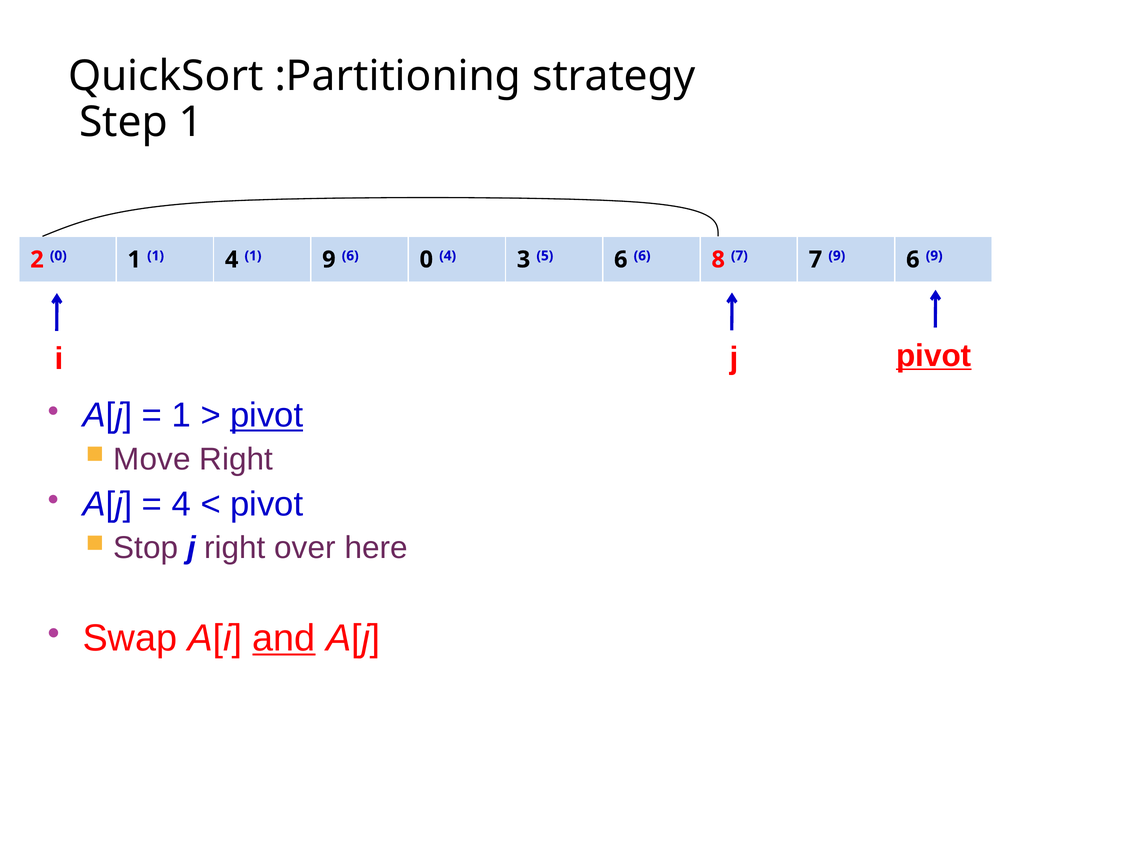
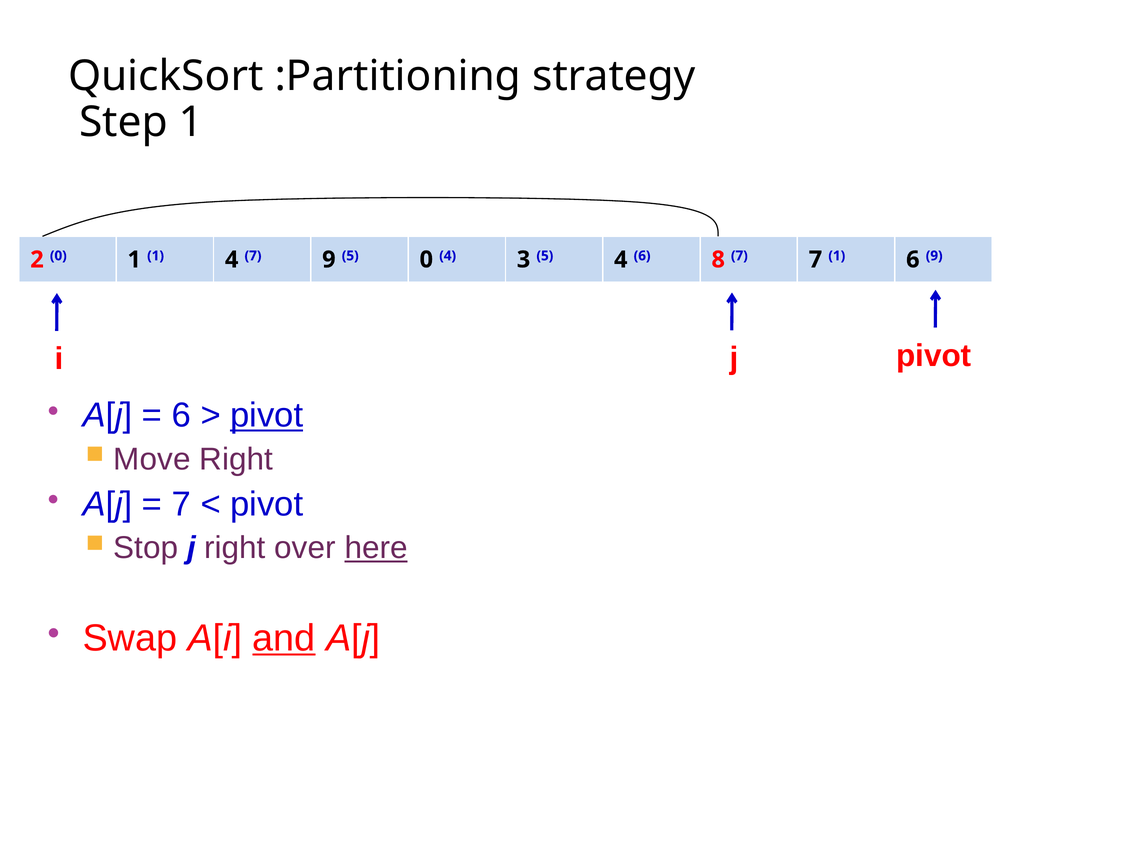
4 1: 1 -> 7
6 at (350, 256): 6 -> 5
5 6: 6 -> 4
7 9: 9 -> 1
pivot at (934, 355) underline: present -> none
1 at (181, 415): 1 -> 6
4 at (181, 504): 4 -> 7
here underline: none -> present
